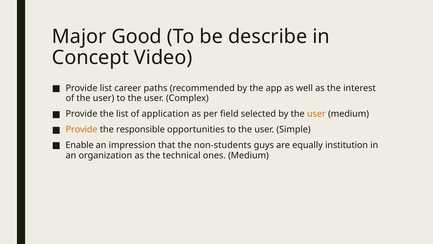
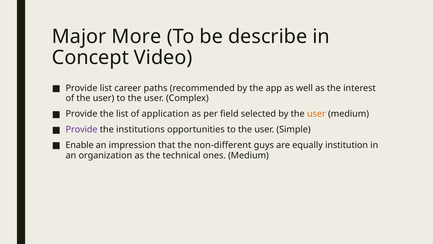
Good: Good -> More
Provide at (82, 129) colour: orange -> purple
responsible: responsible -> institutions
non-students: non-students -> non-different
